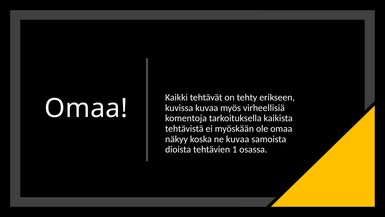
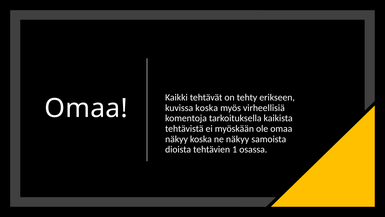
kuvissa kuvaa: kuvaa -> koska
ne kuvaa: kuvaa -> näkyy
